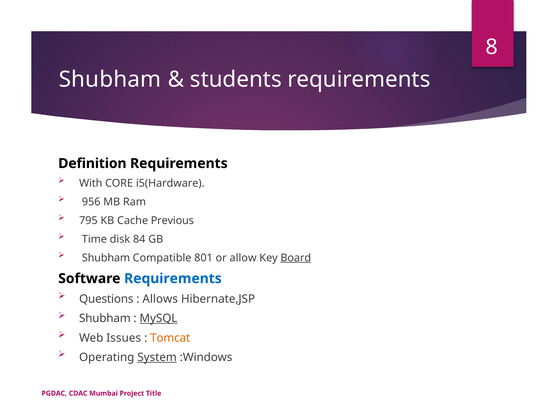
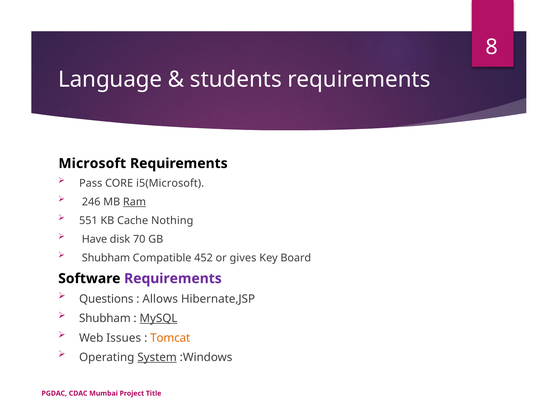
Shubham at (110, 80): Shubham -> Language
Definition: Definition -> Microsoft
With: With -> Pass
i5(Hardware: i5(Hardware -> i5(Microsoft
956: 956 -> 246
Ram underline: none -> present
795: 795 -> 551
Previous: Previous -> Nothing
Time: Time -> Have
84: 84 -> 70
801: 801 -> 452
allow: allow -> gives
Board underline: present -> none
Requirements at (173, 279) colour: blue -> purple
